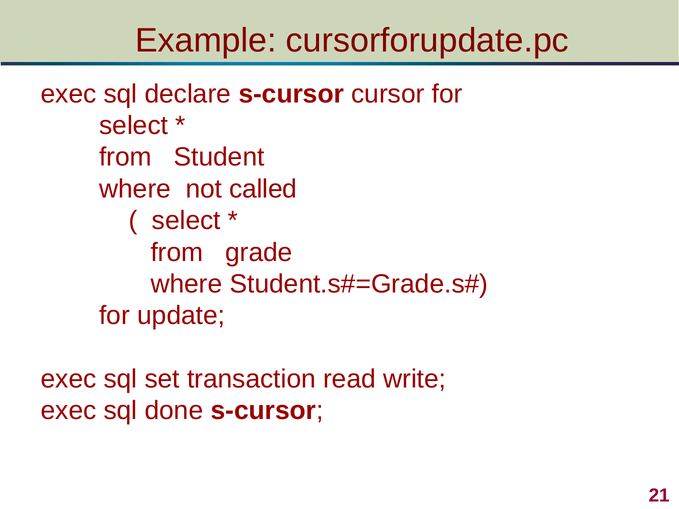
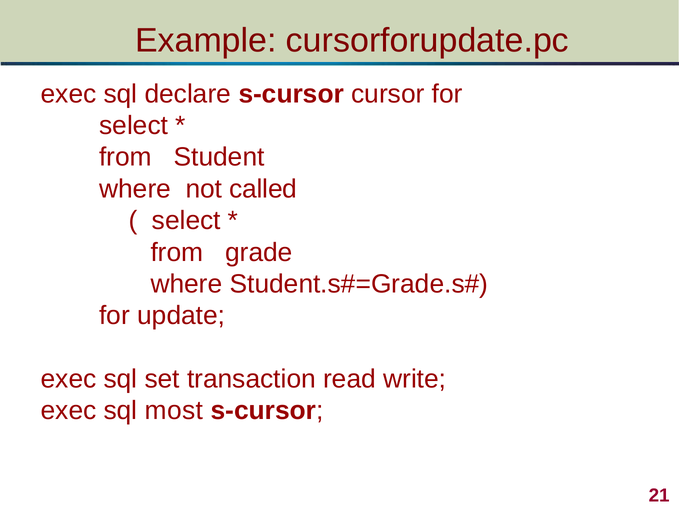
done: done -> most
